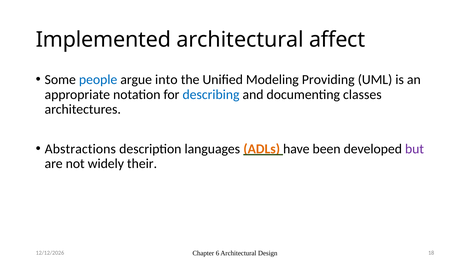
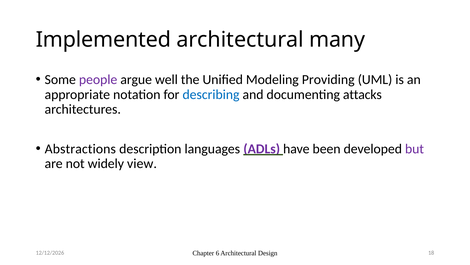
affect: affect -> many
people colour: blue -> purple
into: into -> well
classes: classes -> attacks
ADLs colour: orange -> purple
their: their -> view
